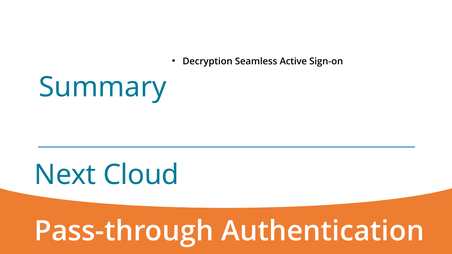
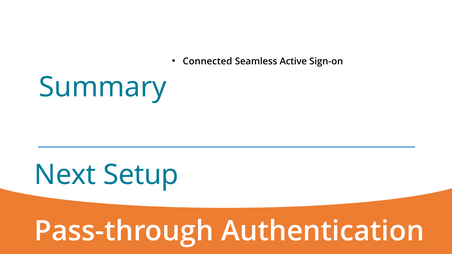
Decryption: Decryption -> Connected
Cloud: Cloud -> Setup
